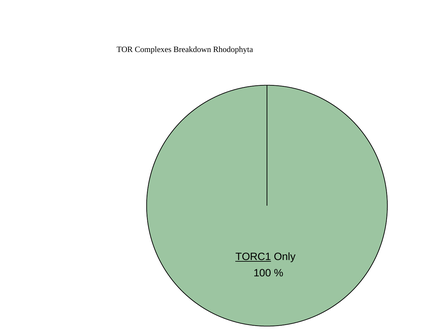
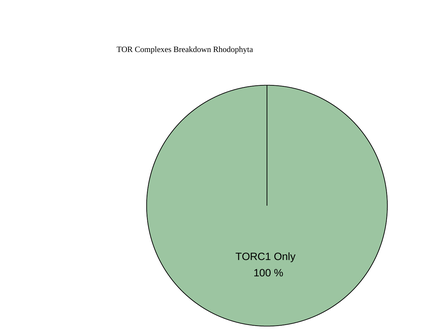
TORC1 underline: present -> none
